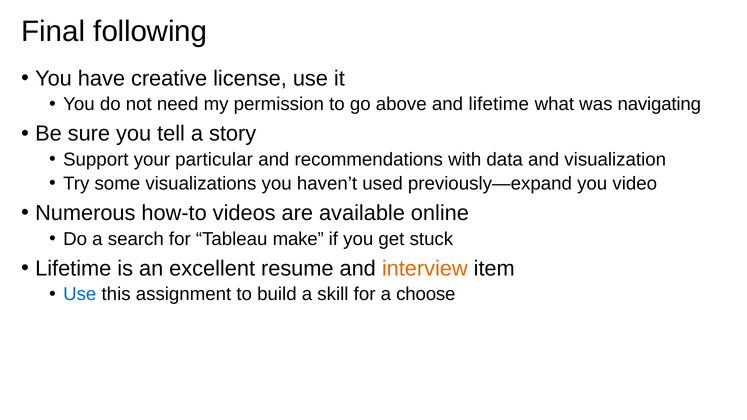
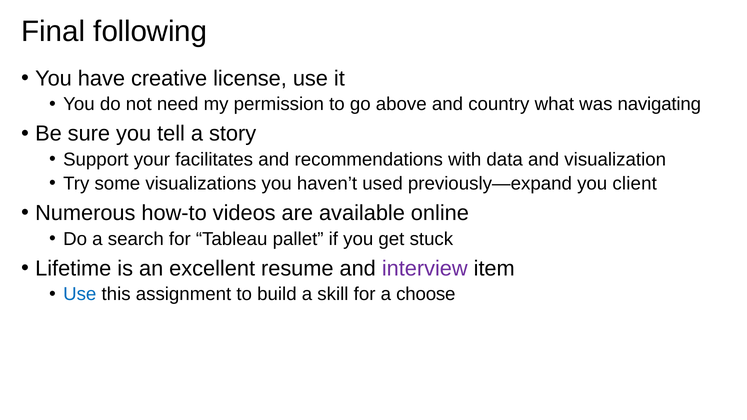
and lifetime: lifetime -> country
particular: particular -> facilitates
video: video -> client
make: make -> pallet
interview colour: orange -> purple
